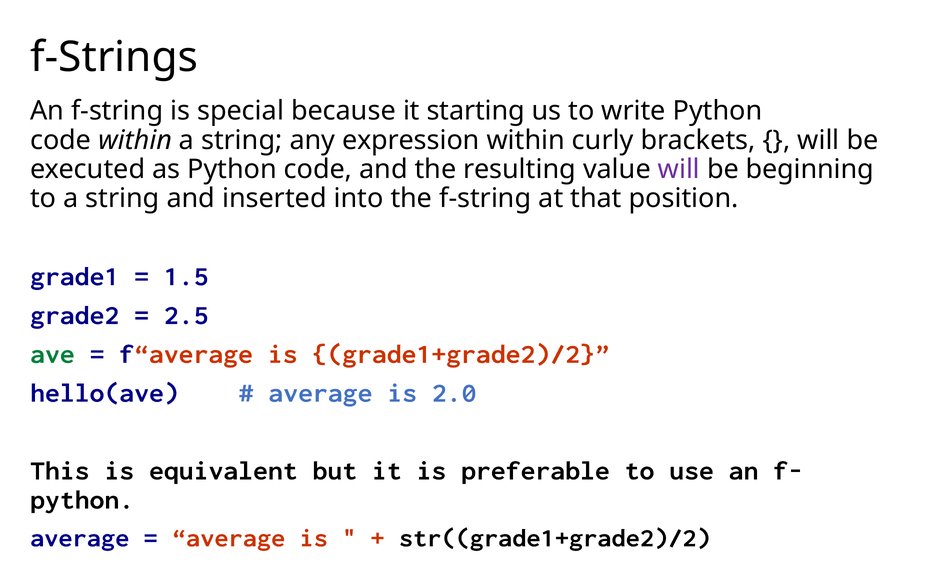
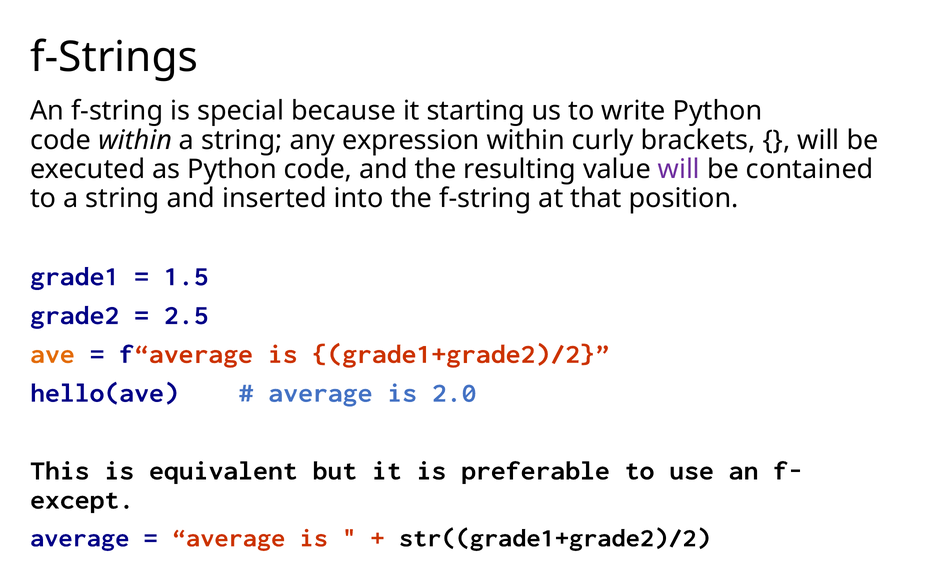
beginning: beginning -> contained
ave colour: green -> orange
python at (82, 500): python -> except
